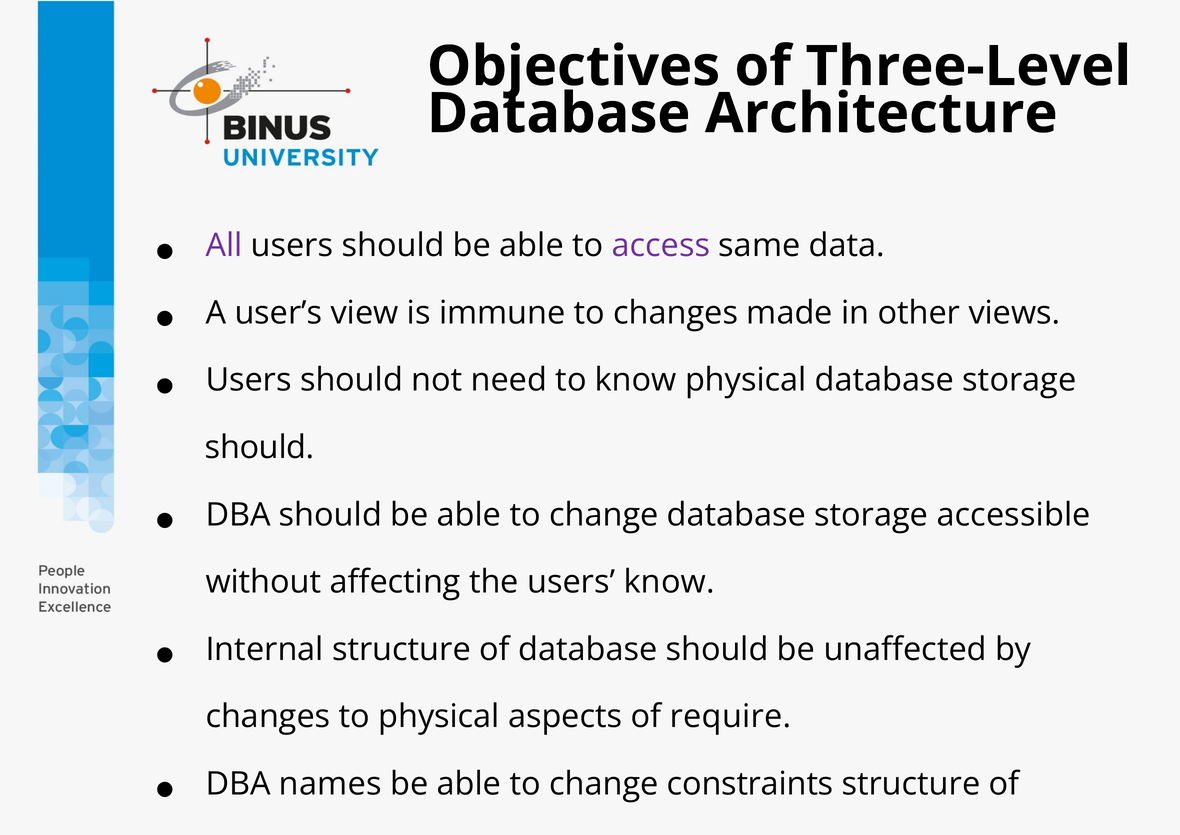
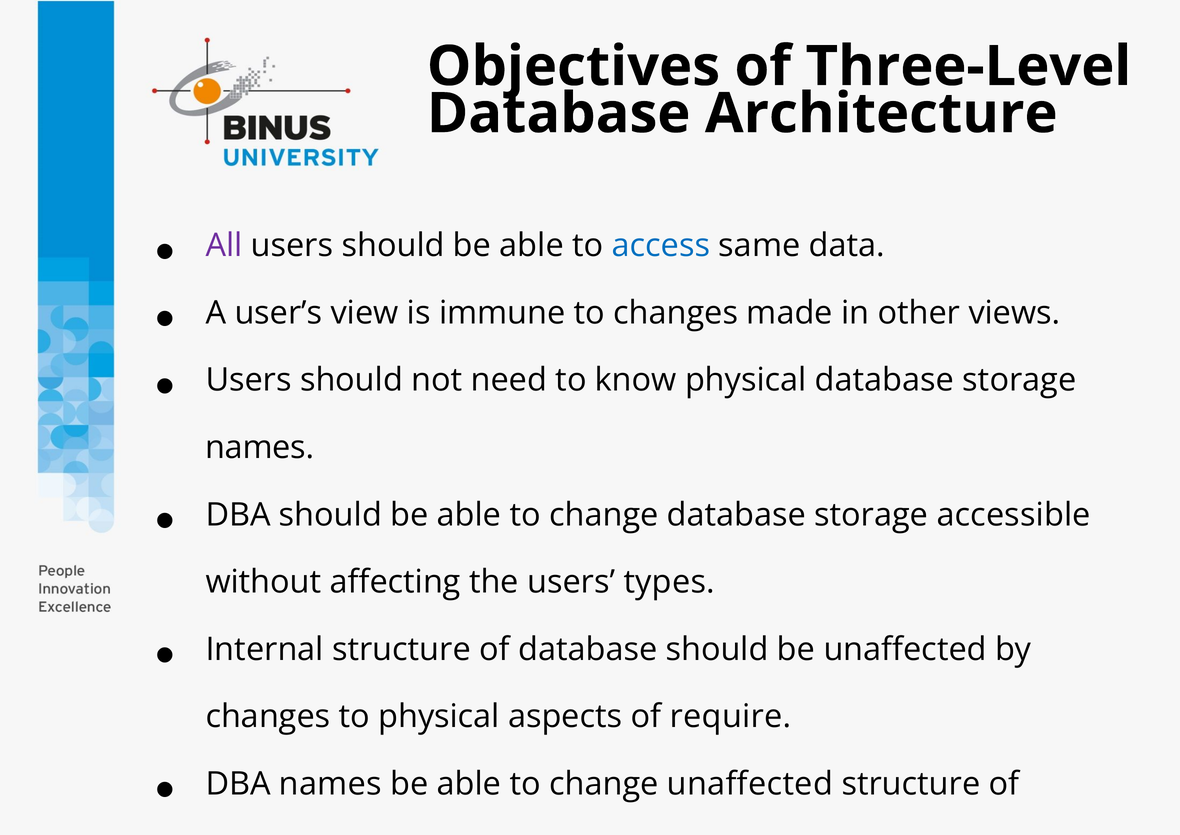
access colour: purple -> blue
should at (260, 447): should -> names
users know: know -> types
change constraints: constraints -> unaffected
